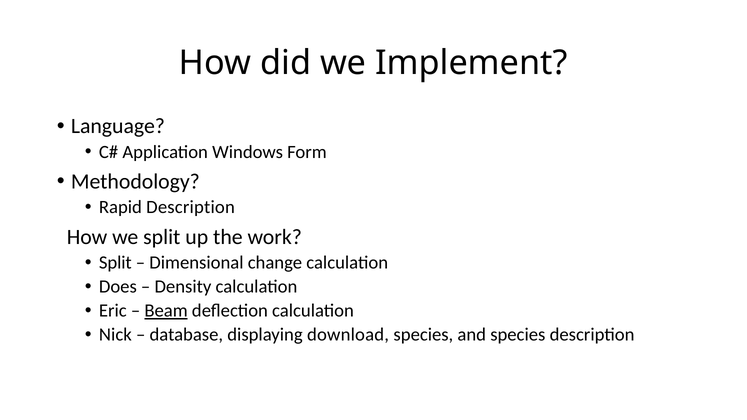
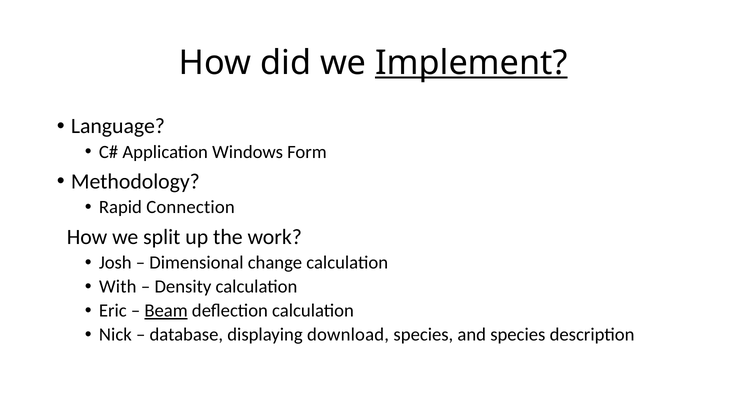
Implement underline: none -> present
Rapid Description: Description -> Connection
Split at (115, 263): Split -> Josh
Does: Does -> With
